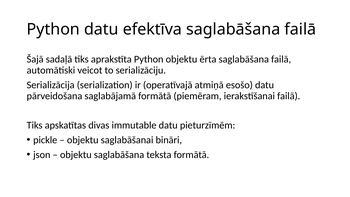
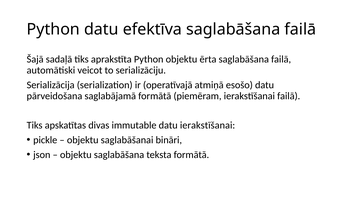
datu pieturzīmēm: pieturzīmēm -> ierakstīšanai
